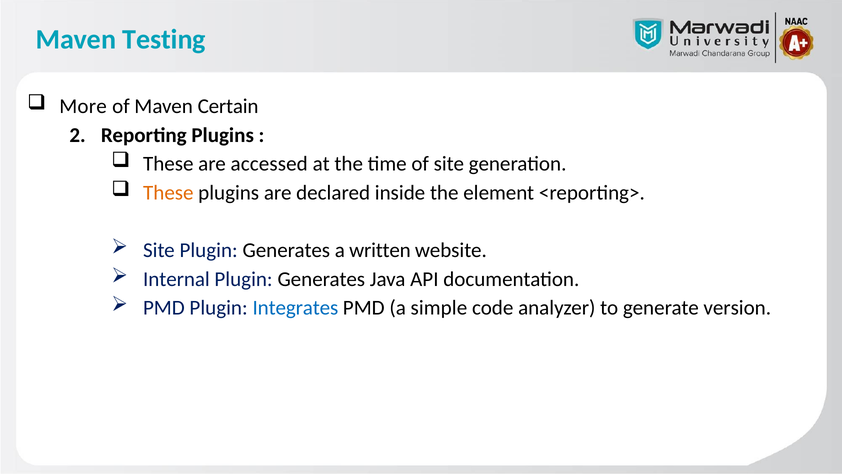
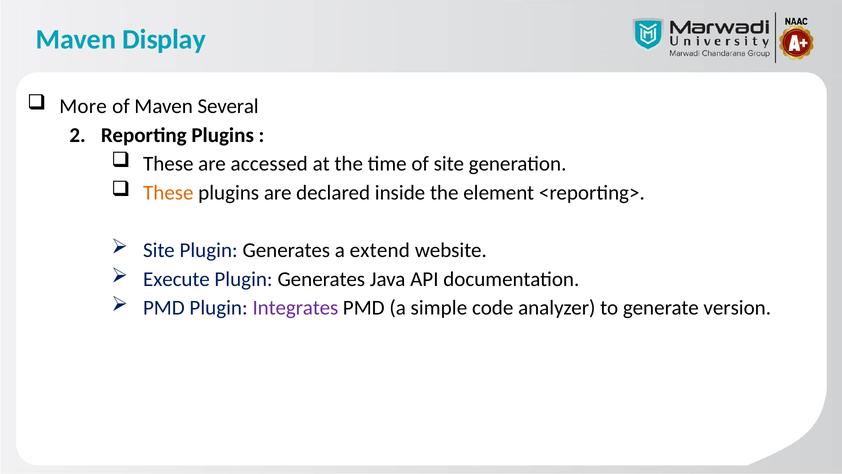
Testing: Testing -> Display
Certain: Certain -> Several
written: written -> extend
Internal: Internal -> Execute
Integrates colour: blue -> purple
